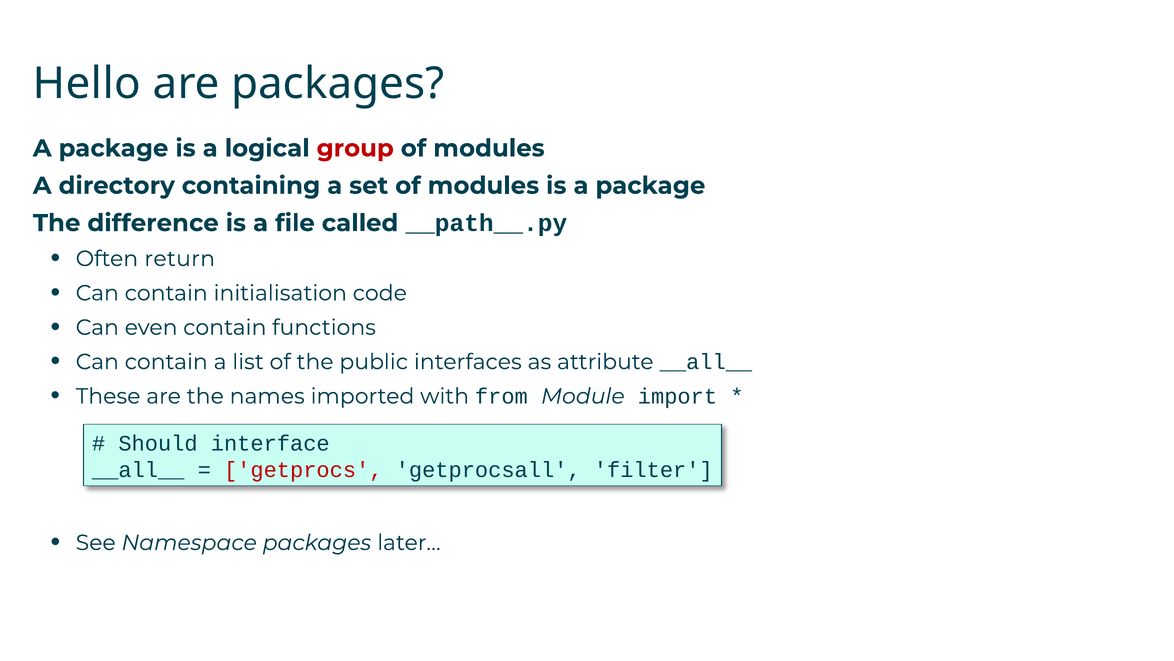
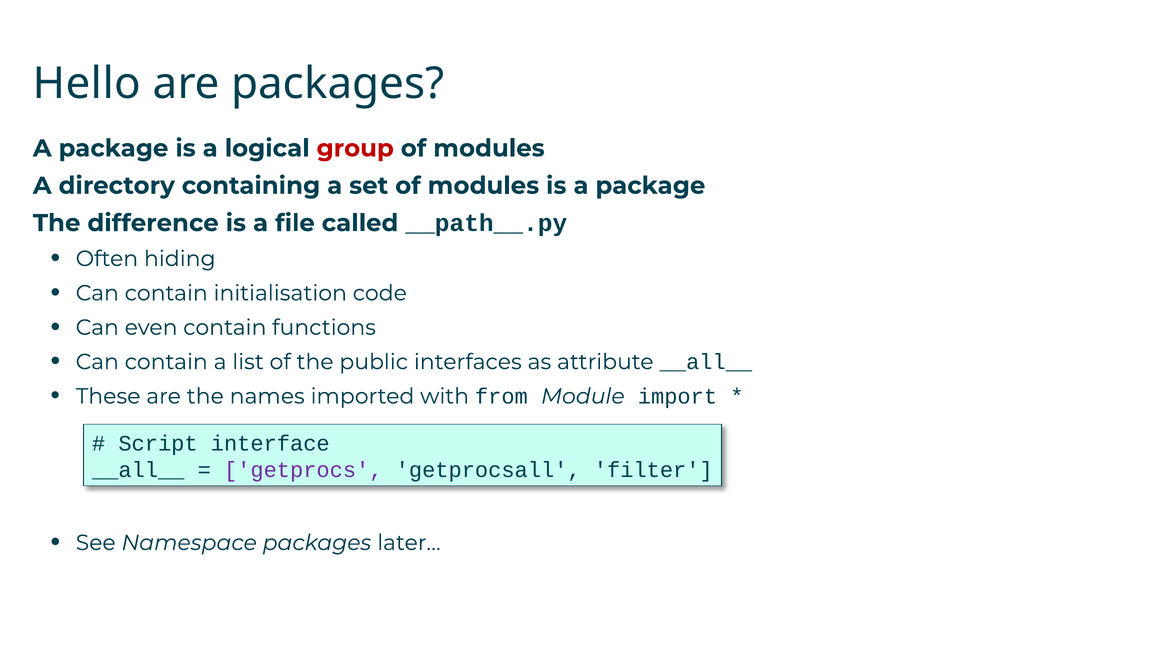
return: return -> hiding
Should: Should -> Script
getprocs colour: red -> purple
